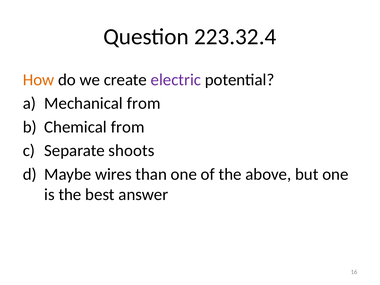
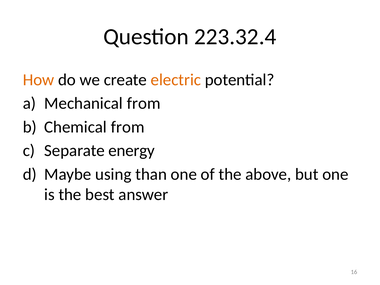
electric colour: purple -> orange
shoots: shoots -> energy
wires: wires -> using
